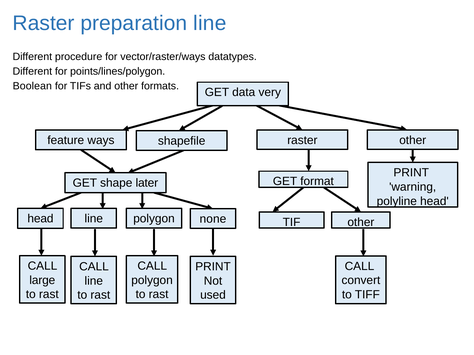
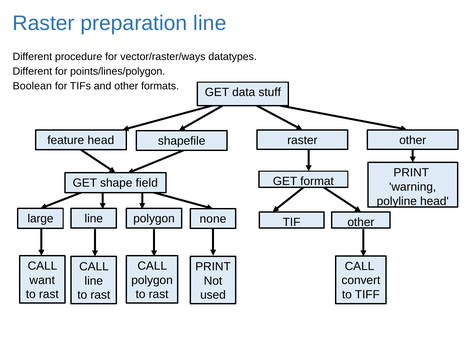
very: very -> stuff
feature ways: ways -> head
later: later -> field
head at (40, 219): head -> large
large: large -> want
